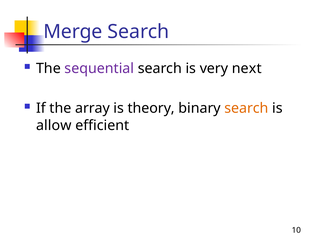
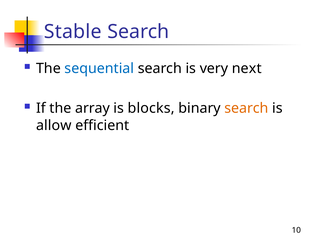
Merge: Merge -> Stable
sequential colour: purple -> blue
theory: theory -> blocks
